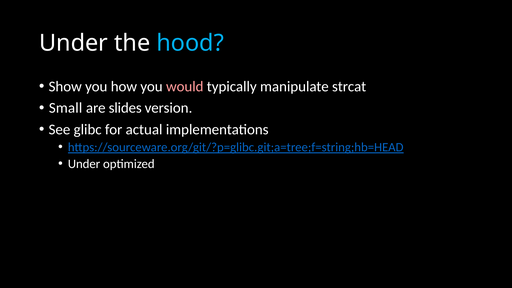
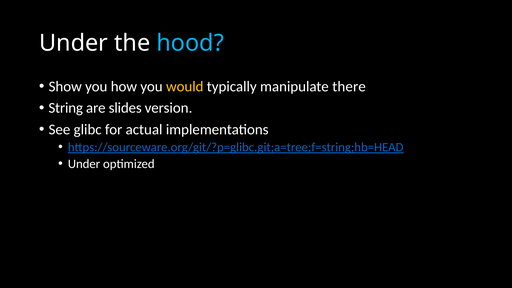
would colour: pink -> yellow
strcat: strcat -> there
Small: Small -> String
